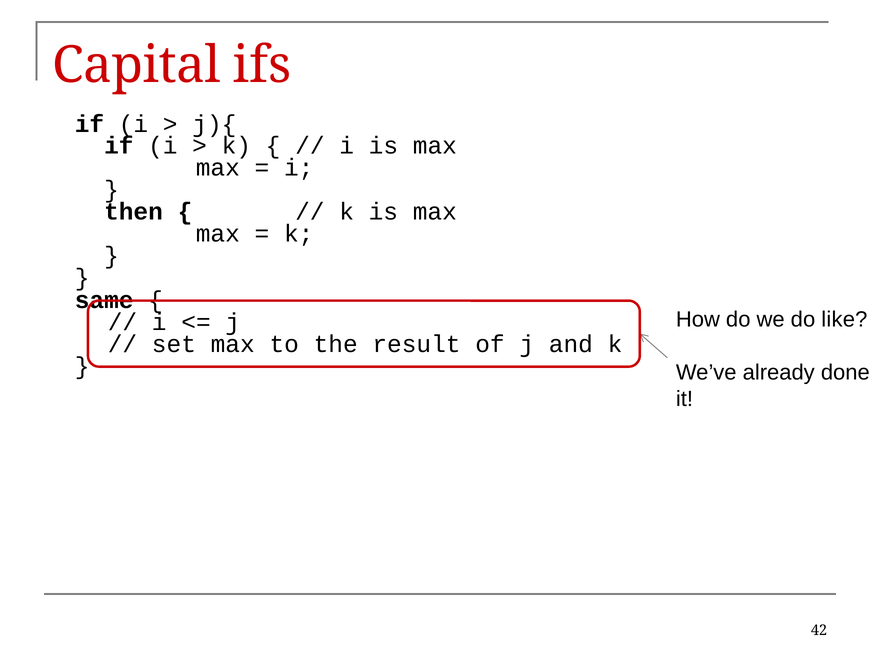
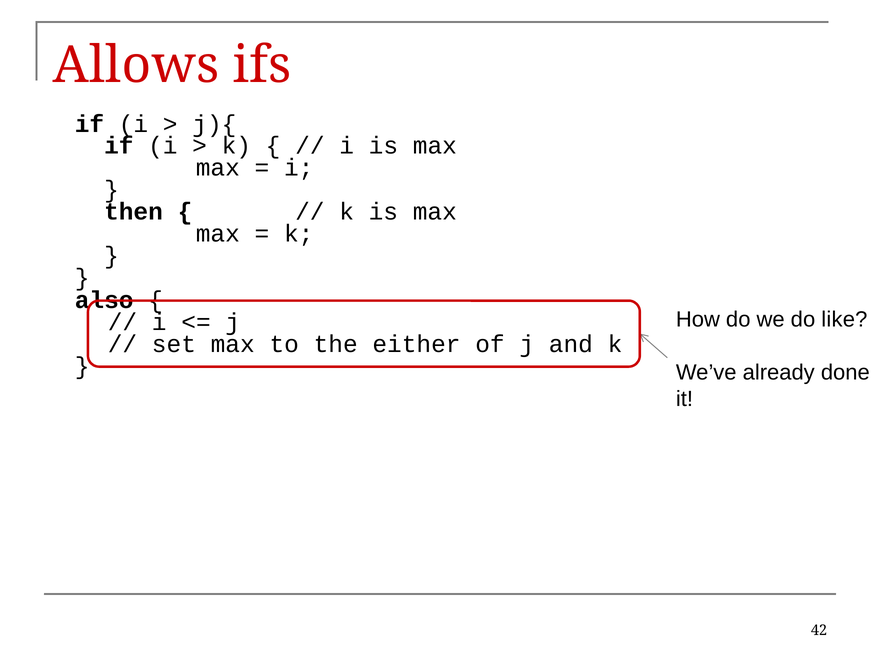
Capital: Capital -> Allows
same: same -> also
result: result -> either
